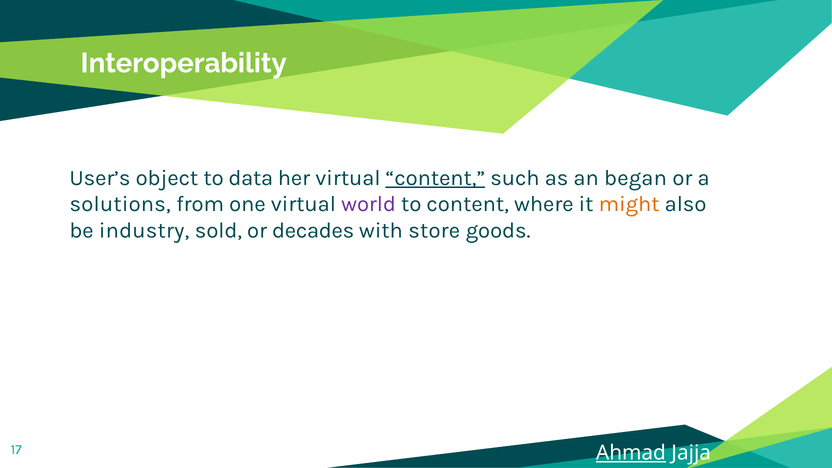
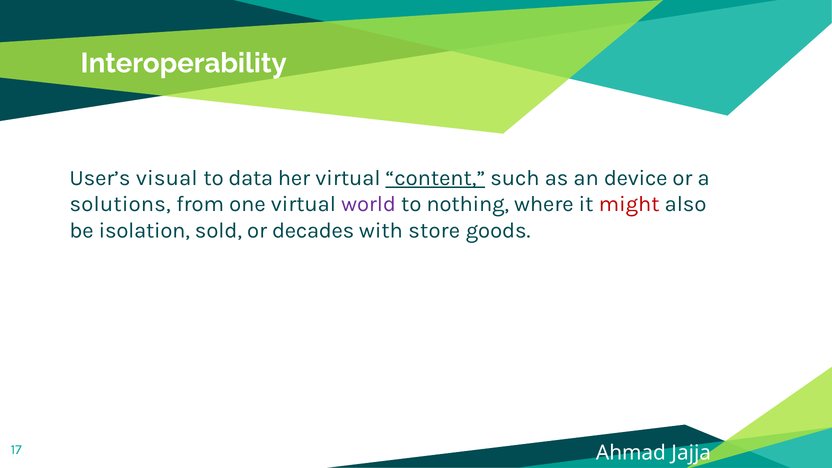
object: object -> visual
began: began -> device
to content: content -> nothing
might colour: orange -> red
industry: industry -> isolation
Ahmad underline: present -> none
